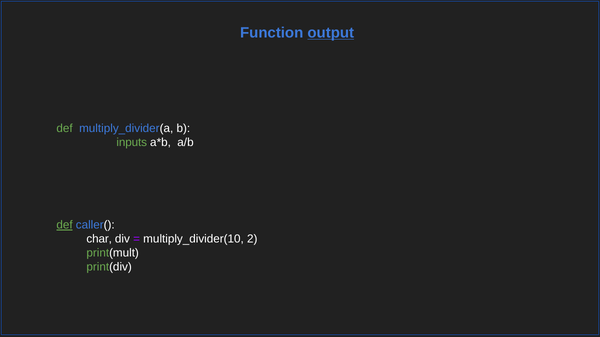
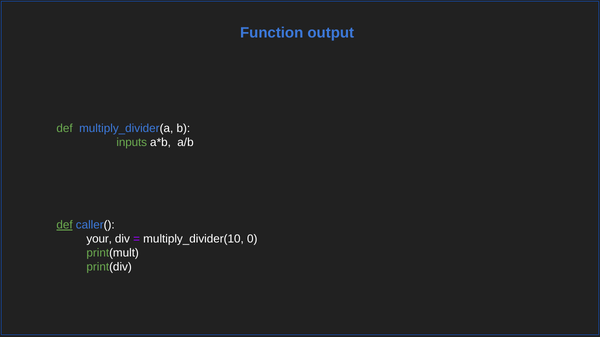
output underline: present -> none
char: char -> your
2: 2 -> 0
